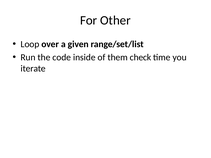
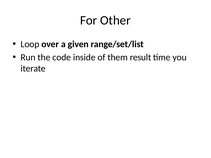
check: check -> result
